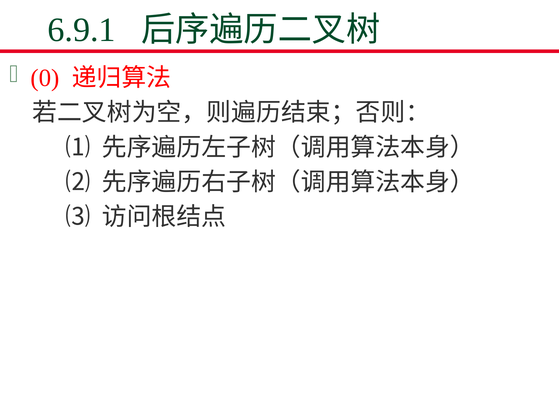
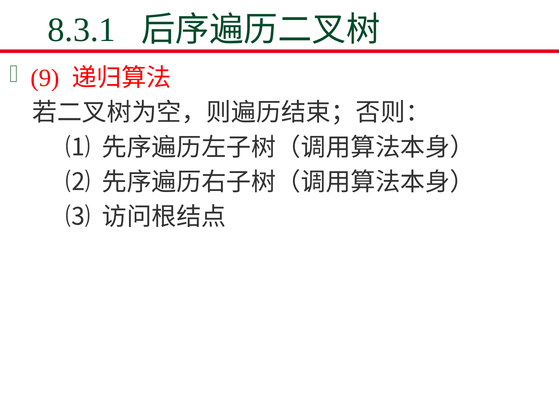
6.9.1: 6.9.1 -> 8.3.1
0: 0 -> 9
